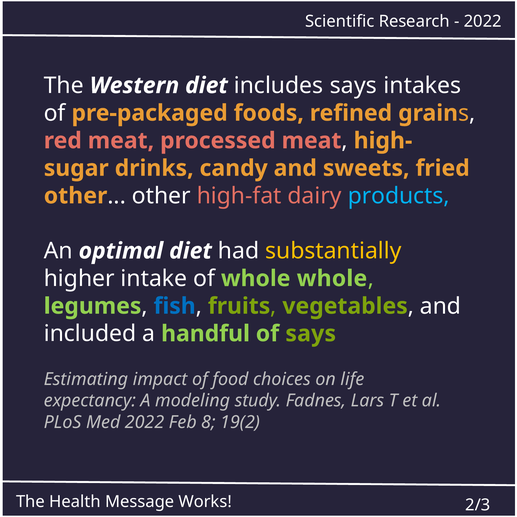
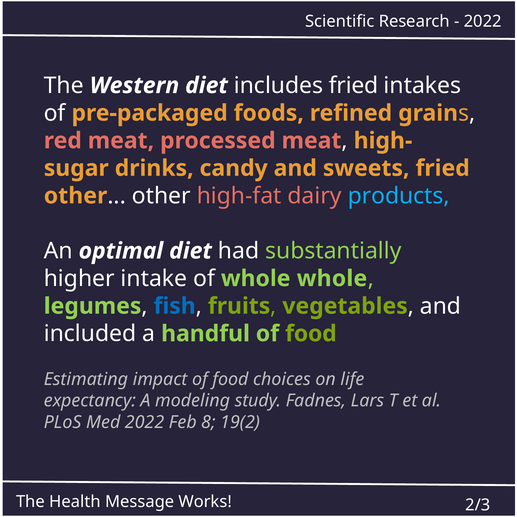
includes says: says -> fried
substantially colour: yellow -> light green
handful of says: says -> food
